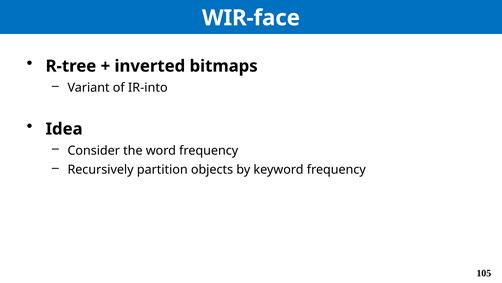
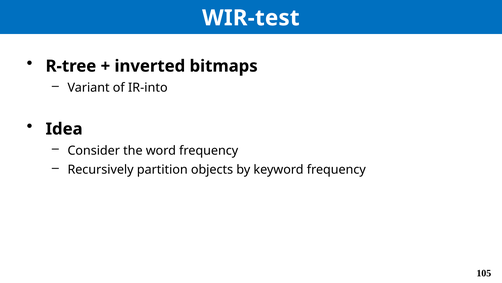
WIR-face: WIR-face -> WIR-test
